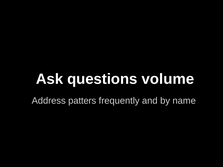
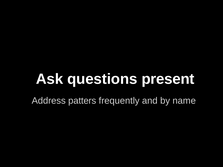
volume: volume -> present
